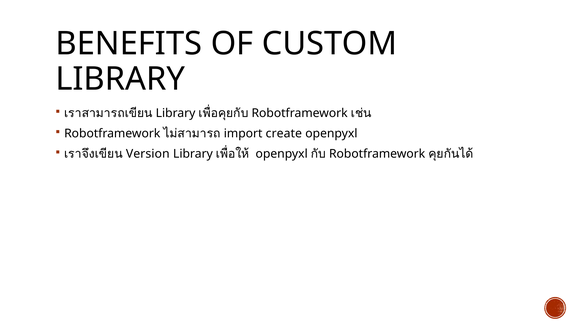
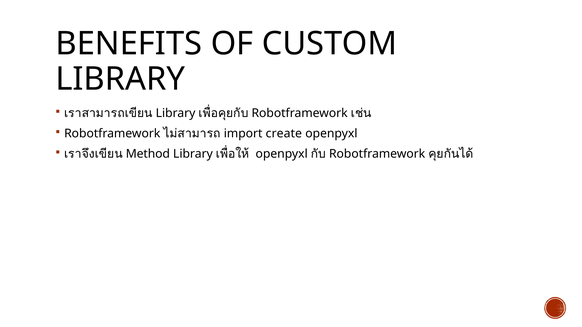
Version: Version -> Method
